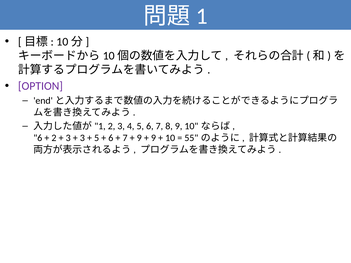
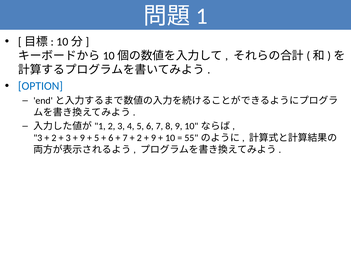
OPTION colour: purple -> blue
6 at (38, 138): 6 -> 3
3 at (82, 138): 3 -> 9
9 at (139, 138): 9 -> 2
